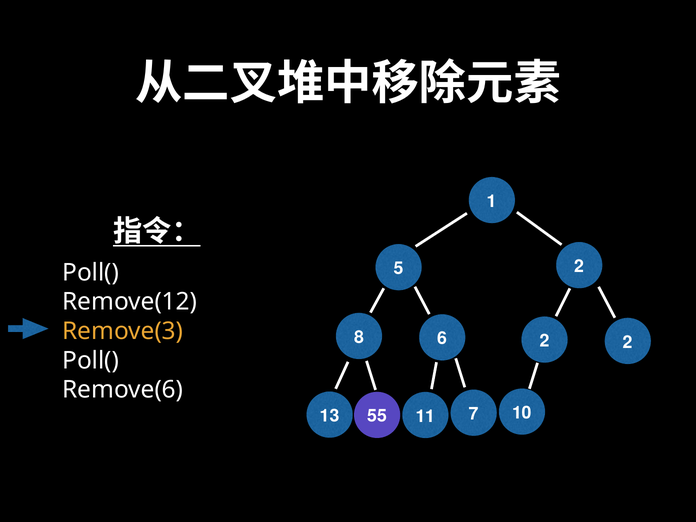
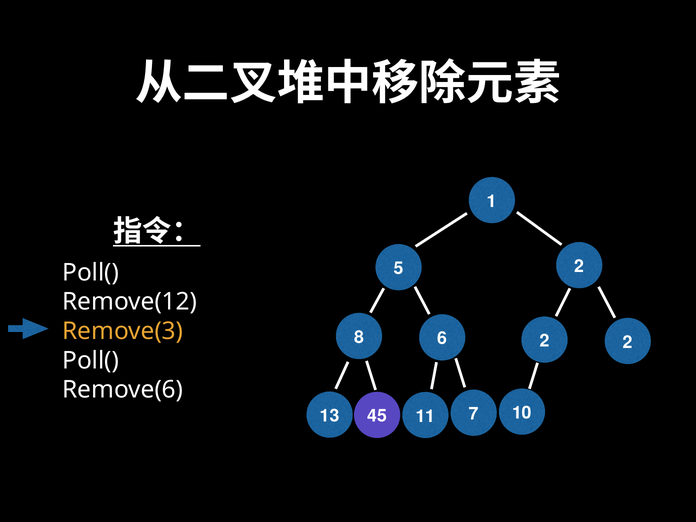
55: 55 -> 45
